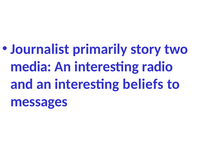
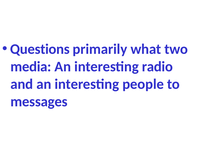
Journalist: Journalist -> Questions
story: story -> what
beliefs: beliefs -> people
